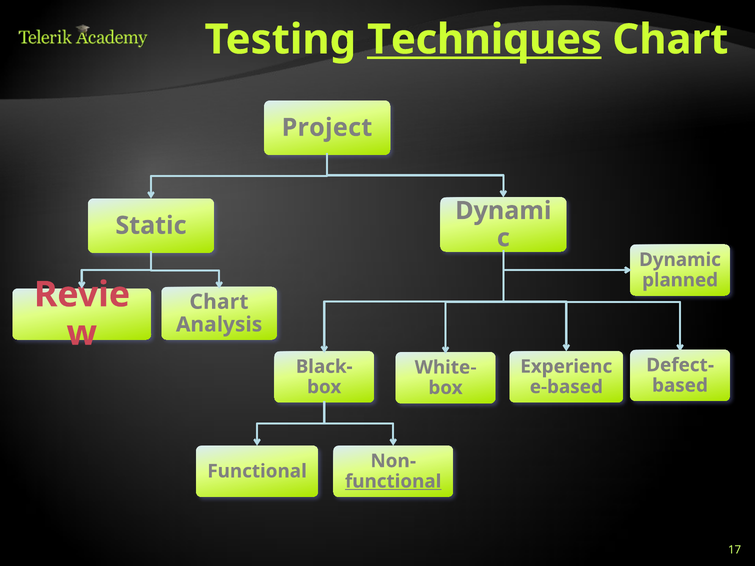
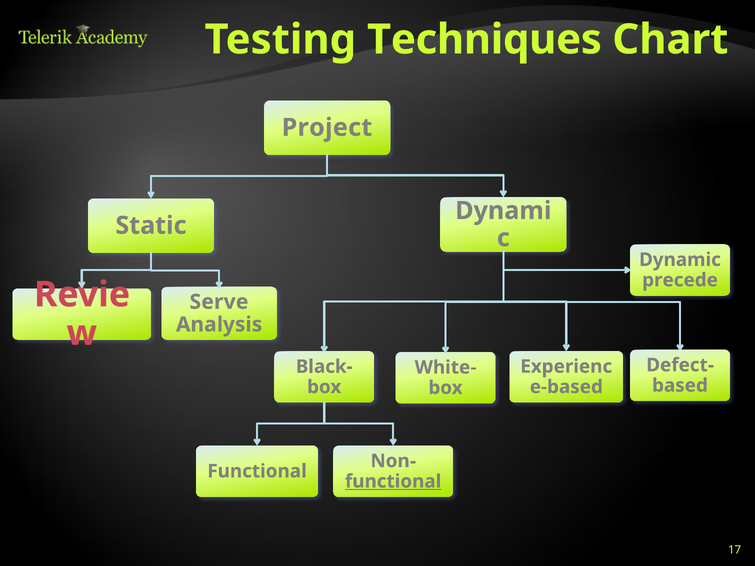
Techniques underline: present -> none
planned: planned -> precede
Chart at (219, 302): Chart -> Serve
